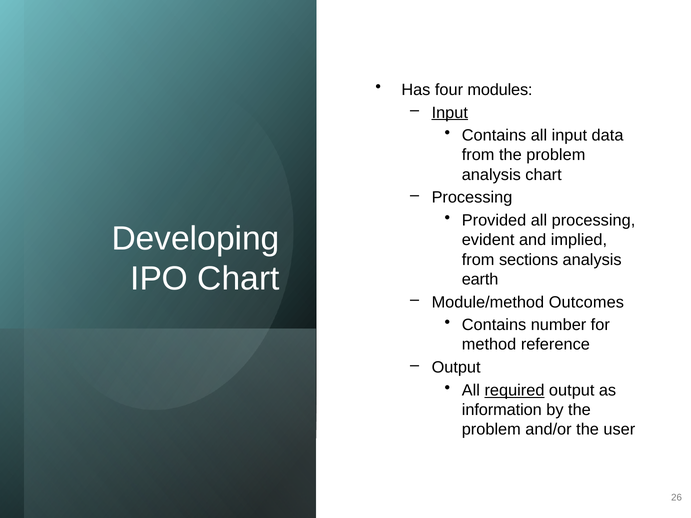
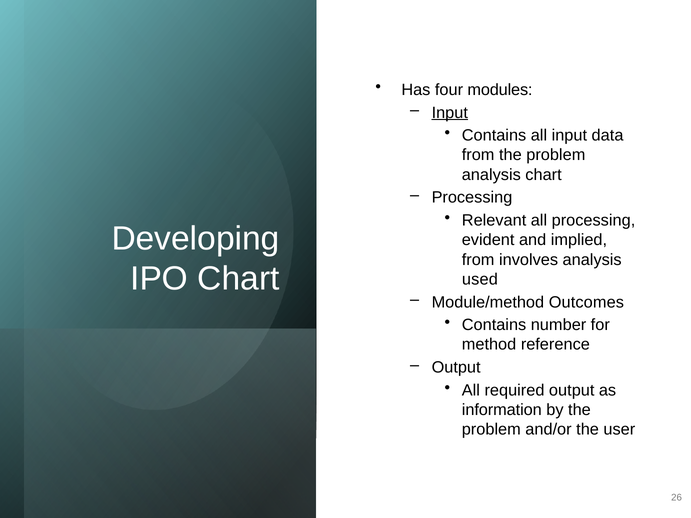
Provided: Provided -> Relevant
sections: sections -> involves
earth: earth -> used
required underline: present -> none
